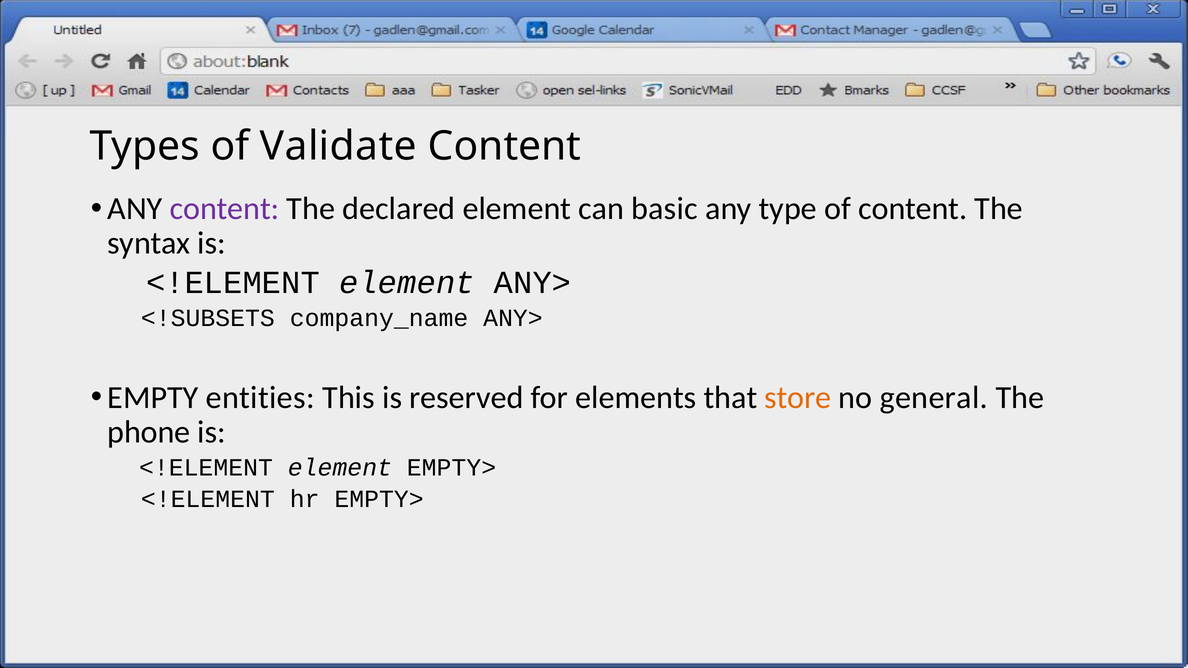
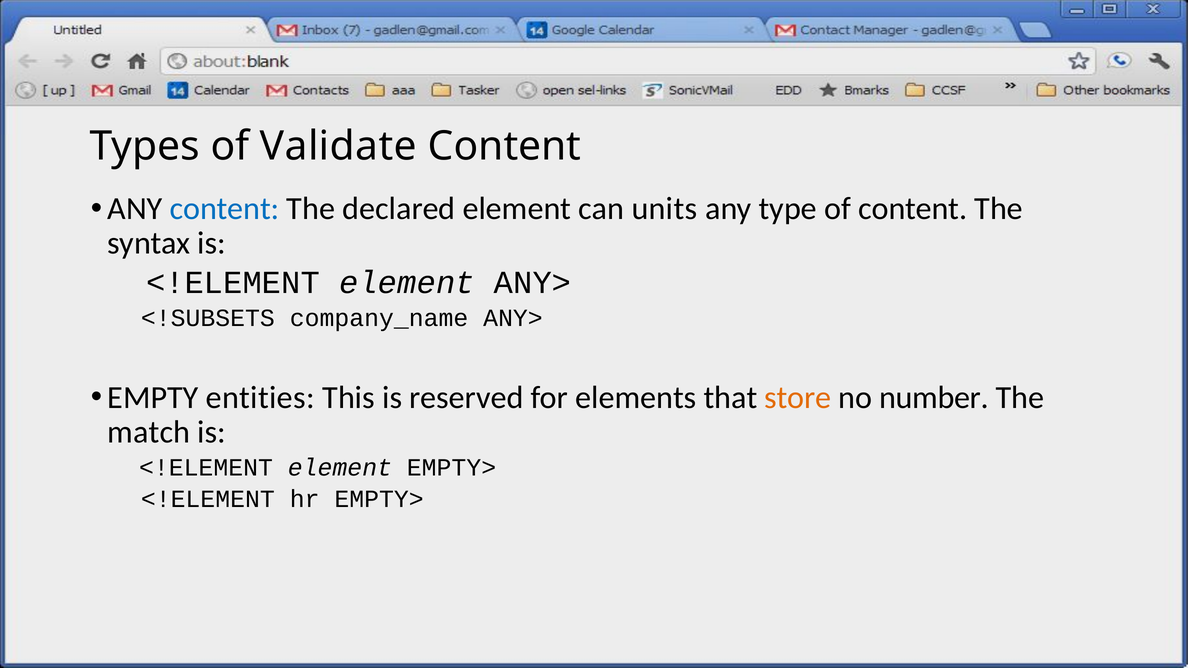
content at (225, 209) colour: purple -> blue
basic: basic -> units
general: general -> number
phone: phone -> match
